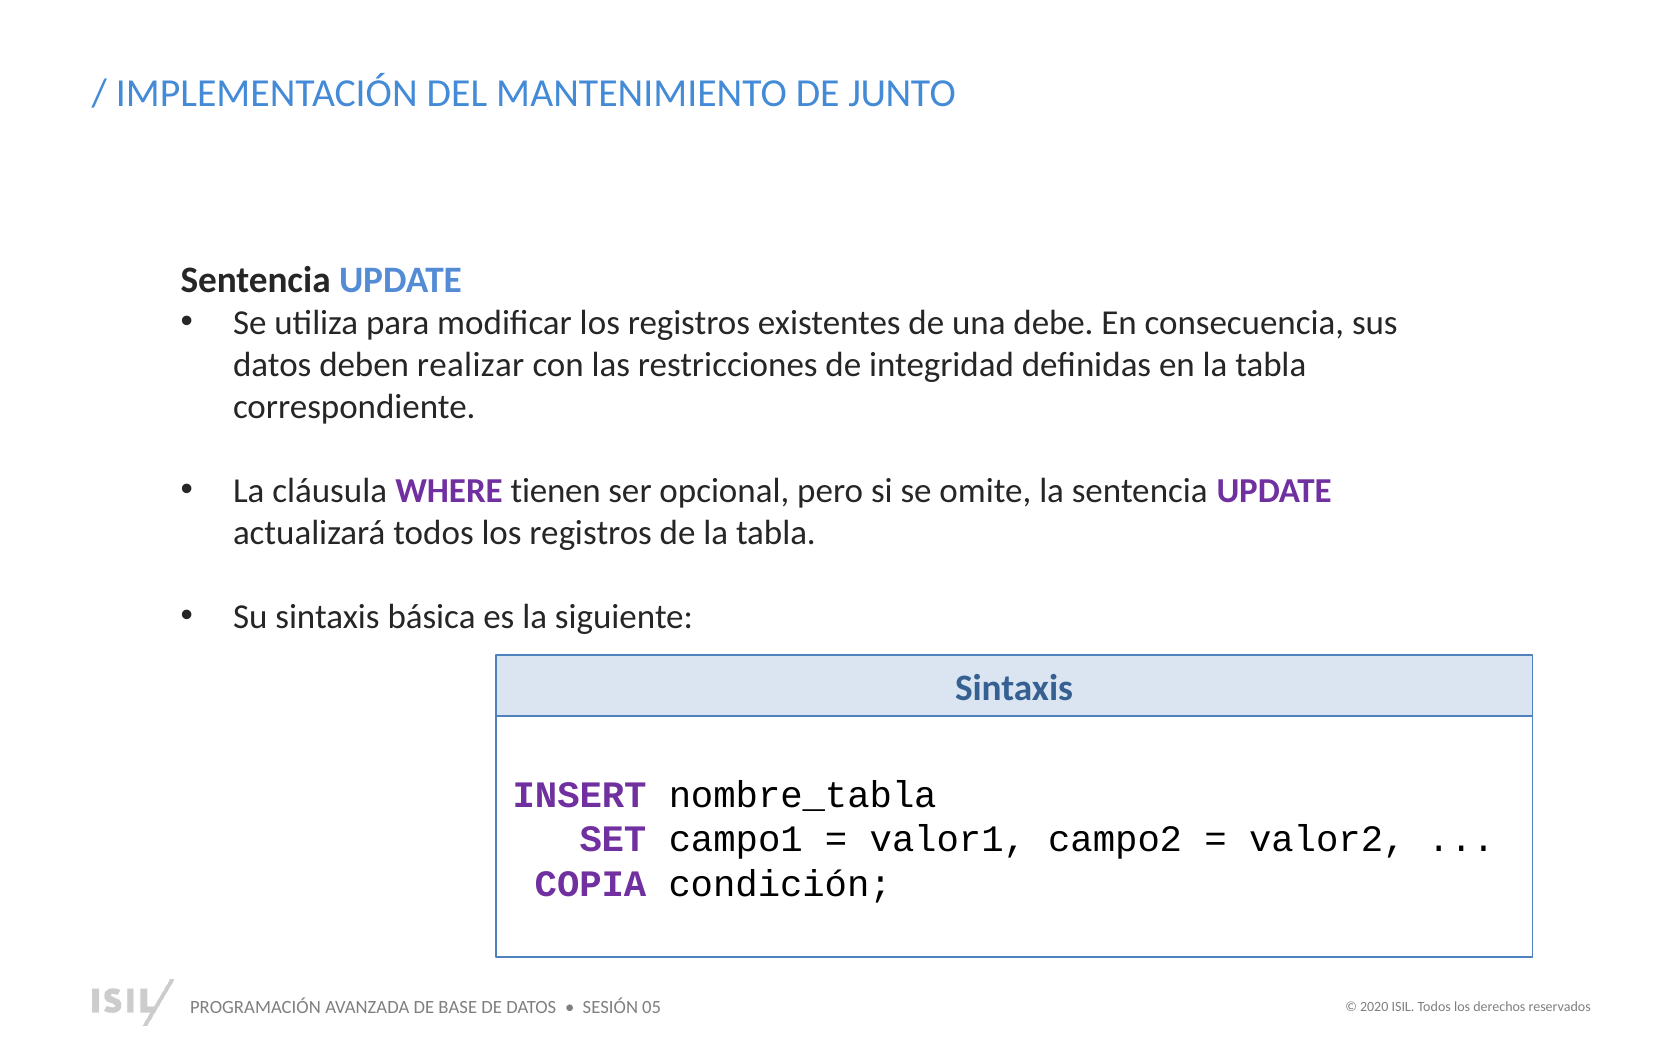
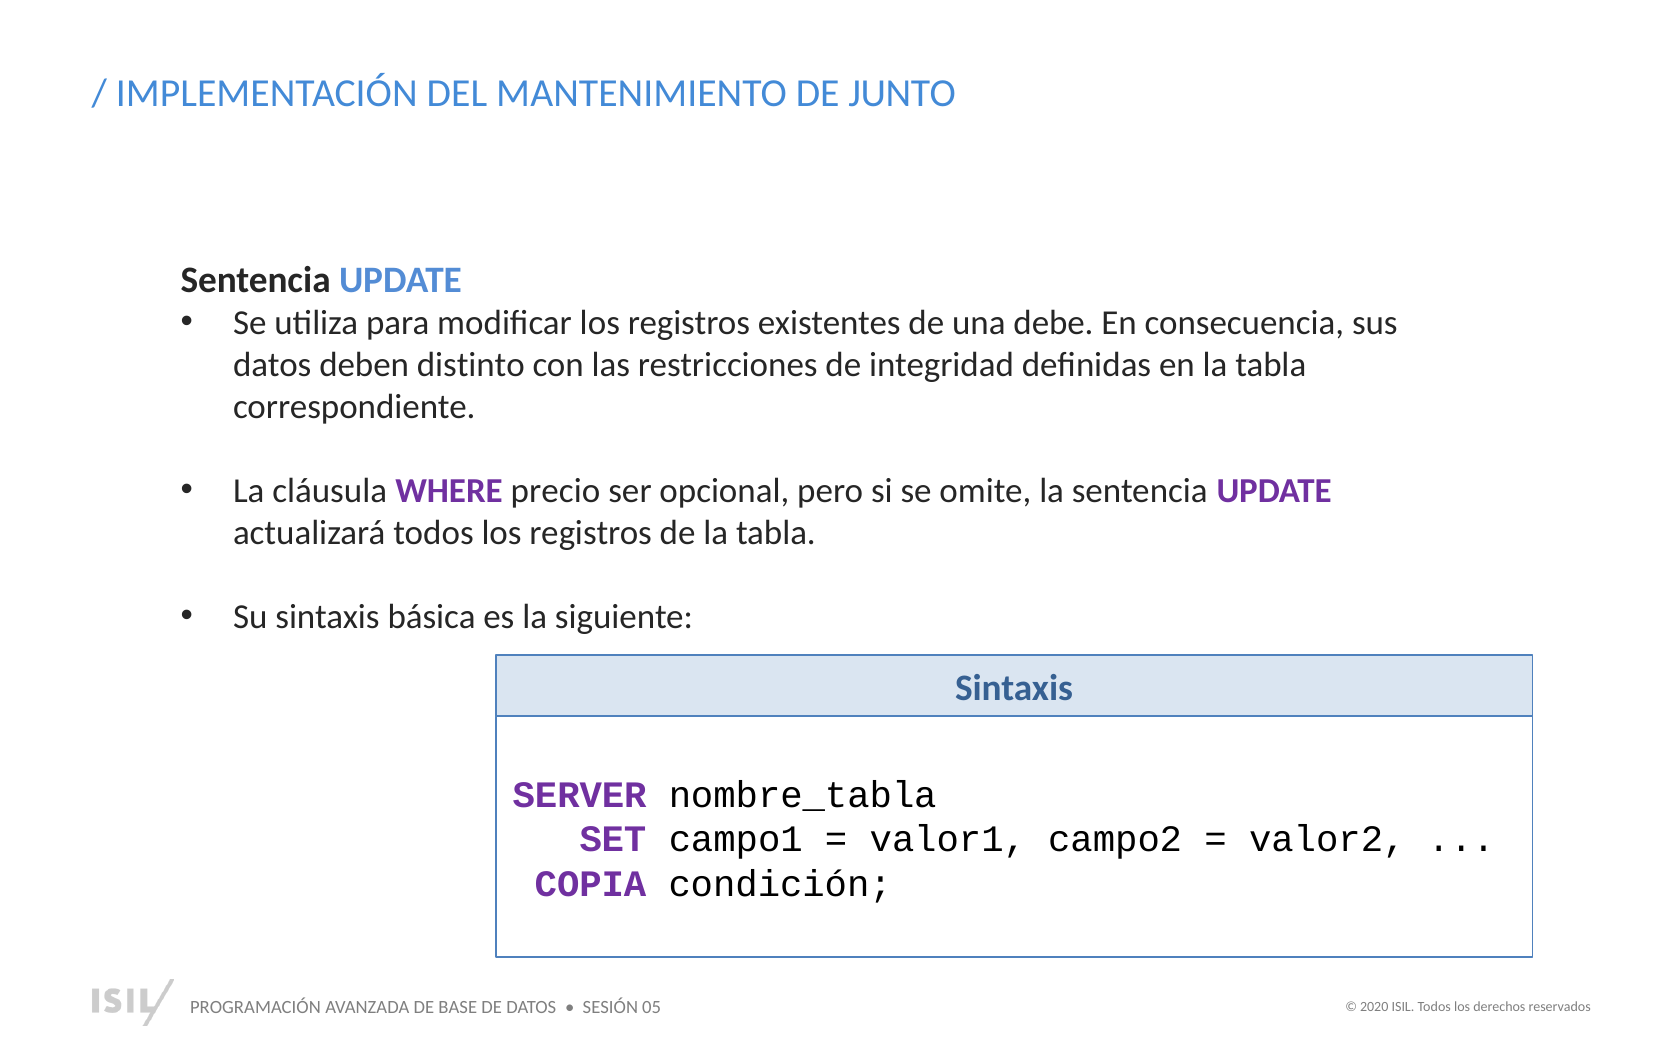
realizar: realizar -> distinto
tienen: tienen -> precio
INSERT: INSERT -> SERVER
